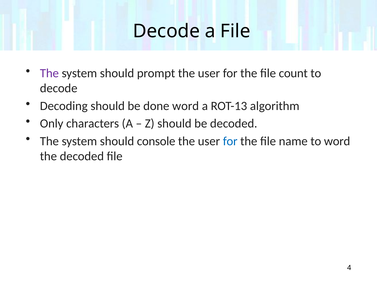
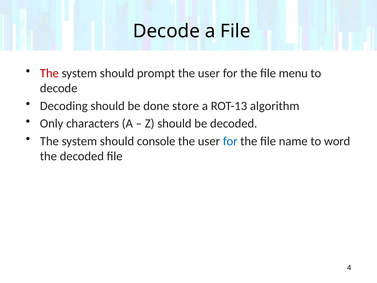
The at (49, 73) colour: purple -> red
count: count -> menu
done word: word -> store
